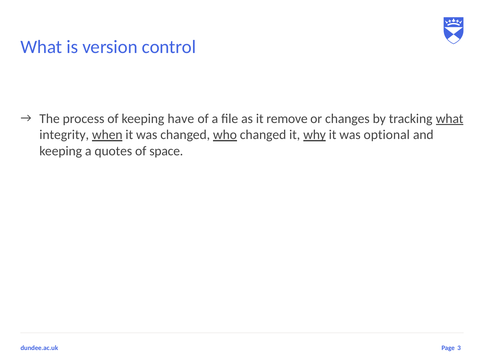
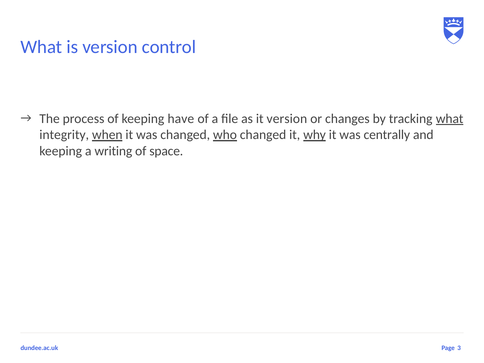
it remove: remove -> version
optional: optional -> centrally
quotes: quotes -> writing
